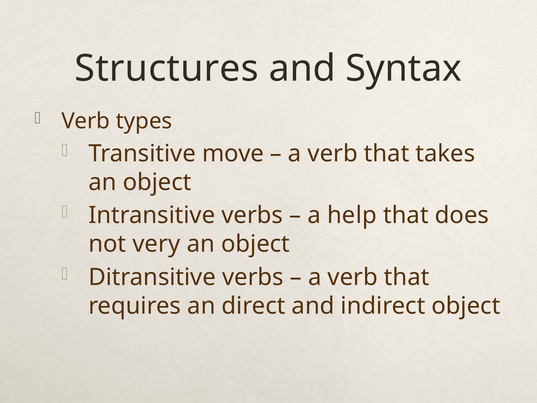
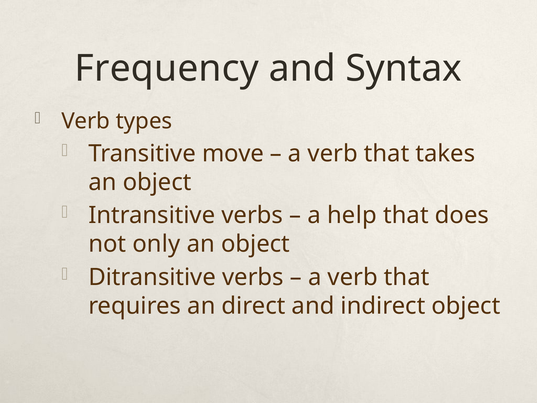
Structures: Structures -> Frequency
very: very -> only
